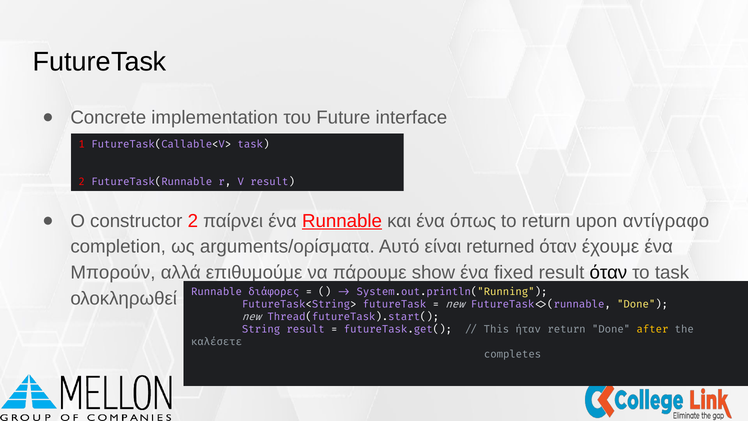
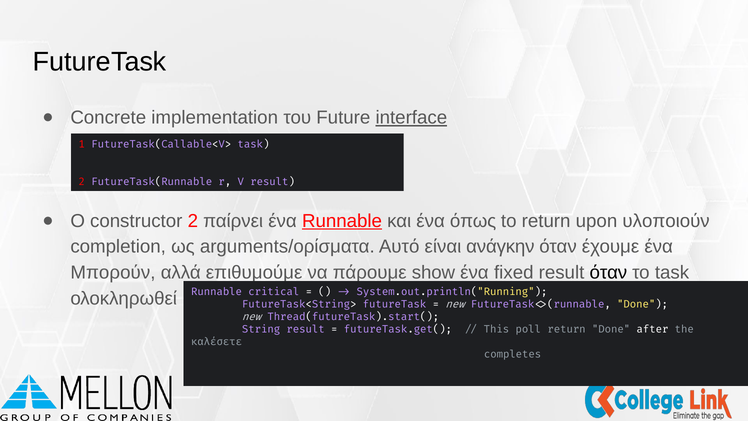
interface underline: none -> present
αντίγραφο: αντίγραφο -> υλοποιούν
returned: returned -> ανάγκην
διάφορες: διάφορες -> critical
ήταν: ήταν -> poll
after colour: yellow -> white
